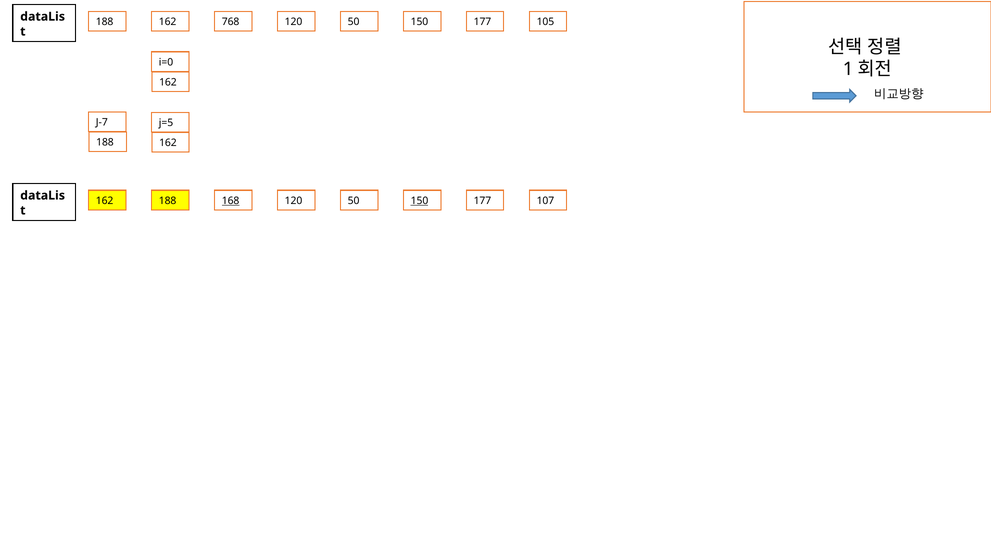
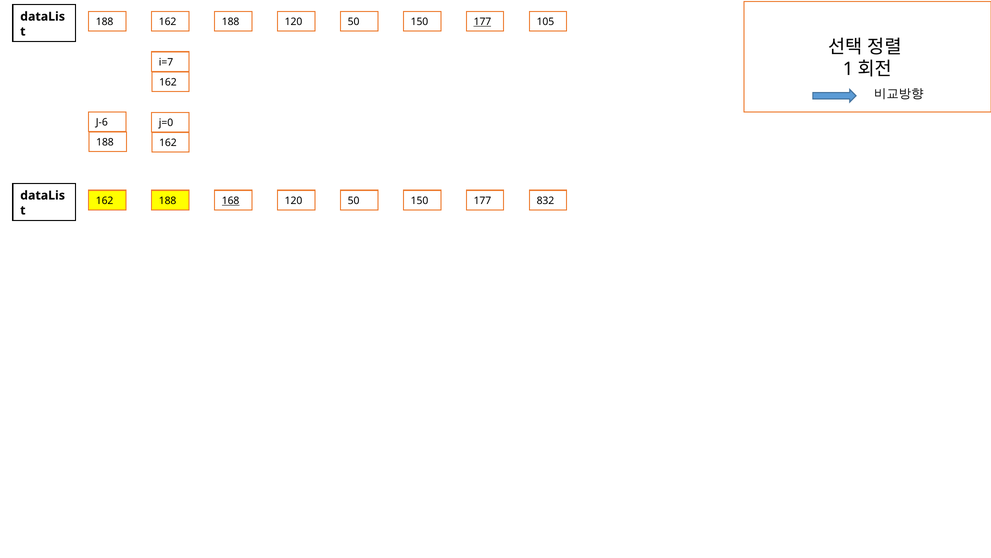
162 768: 768 -> 188
177 at (482, 22) underline: none -> present
i=0: i=0 -> i=7
J-7: J-7 -> J-6
j=5: j=5 -> j=0
150 at (419, 201) underline: present -> none
107: 107 -> 832
